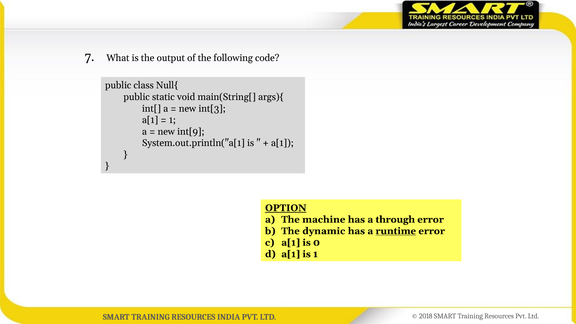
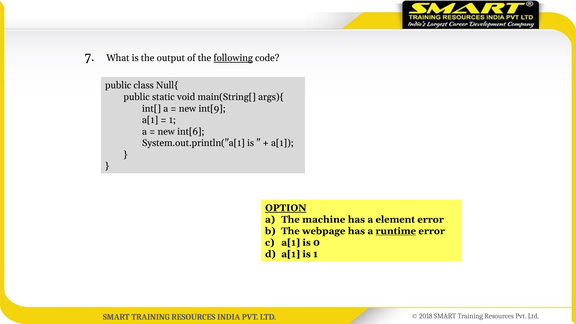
following underline: none -> present
int[3: int[3 -> int[9
int[9: int[9 -> int[6
through: through -> element
dynamic: dynamic -> webpage
